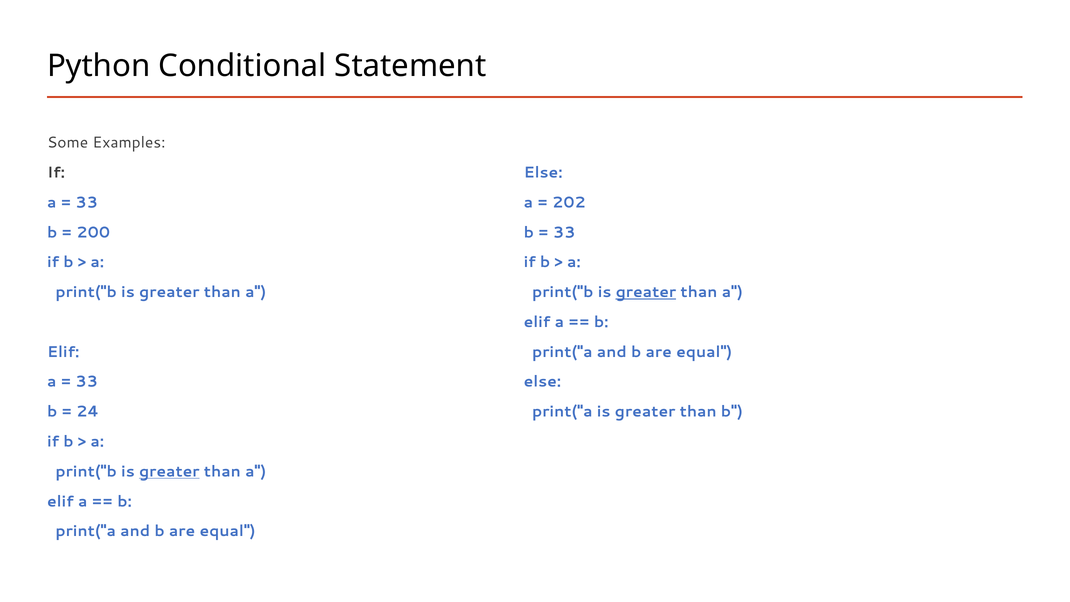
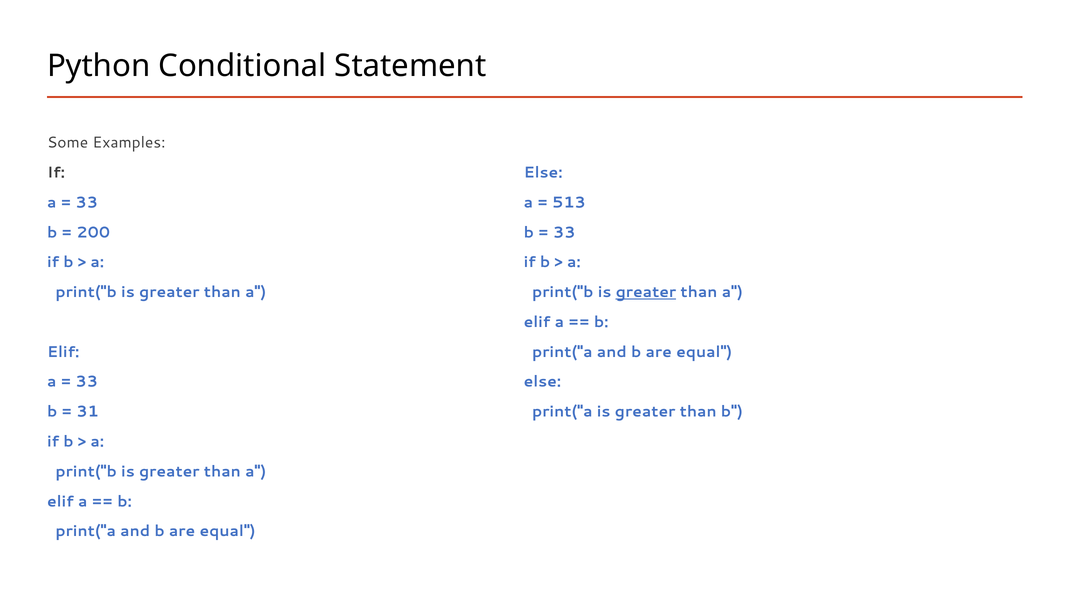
202: 202 -> 513
24: 24 -> 31
greater at (169, 471) underline: present -> none
